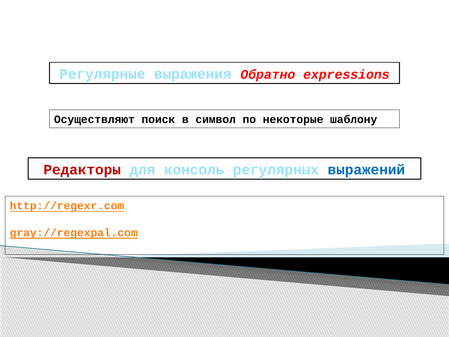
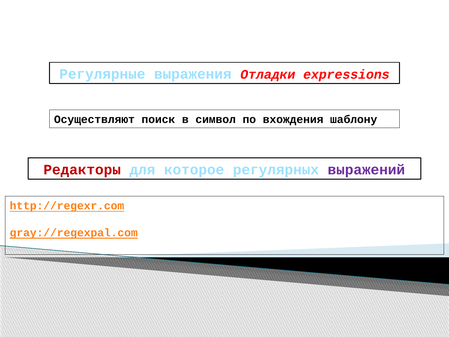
Обратно: Обратно -> Отладки
некоторые: некоторые -> вхождения
консоль: консоль -> которое
выражений colour: blue -> purple
